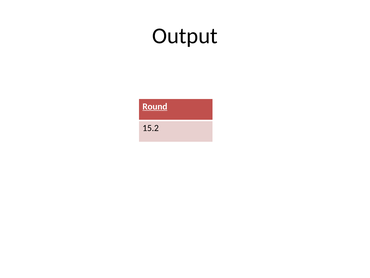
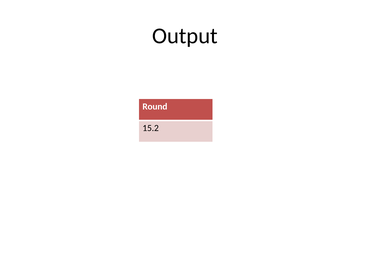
Round underline: present -> none
